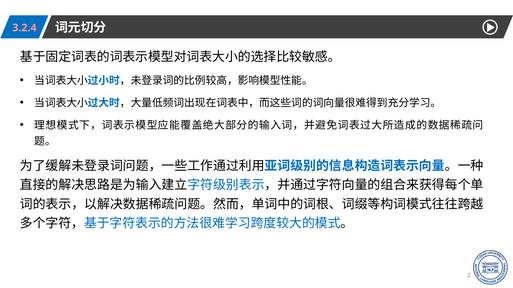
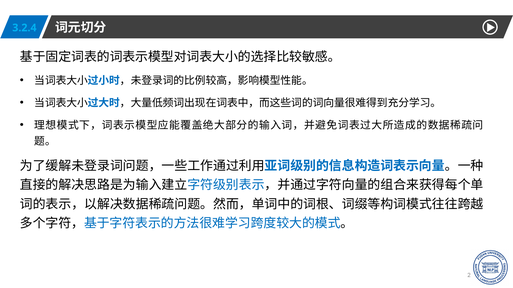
3.2.4 colour: pink -> light blue
